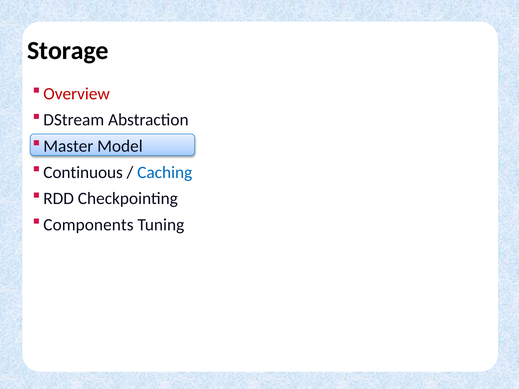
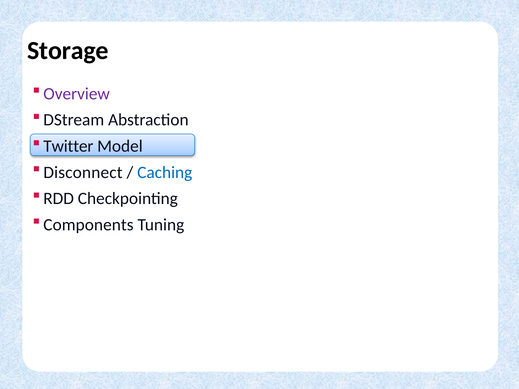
Overview colour: red -> purple
Master: Master -> Twitter
Continuous: Continuous -> Disconnect
